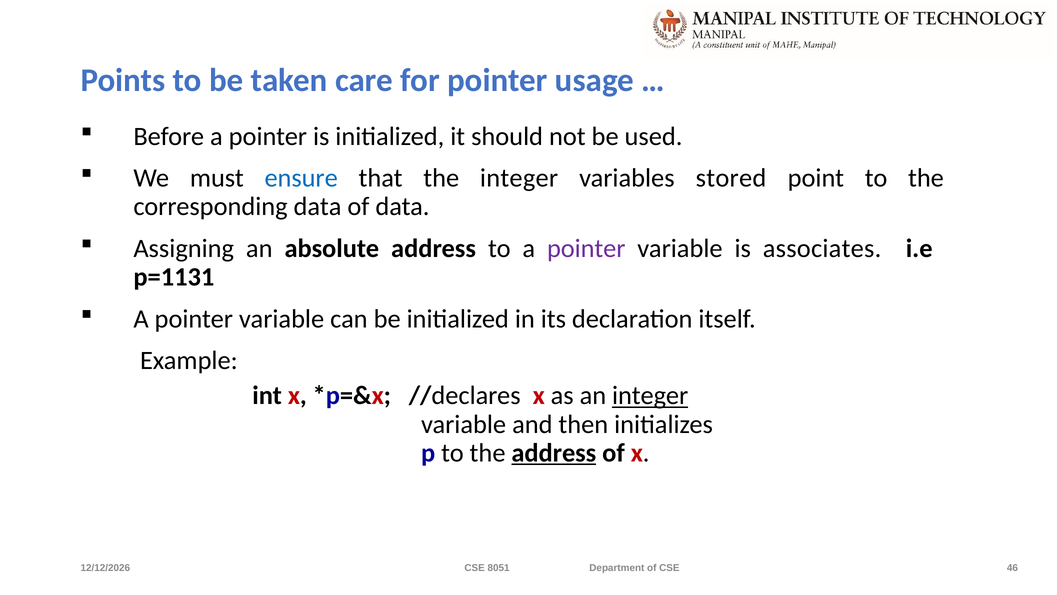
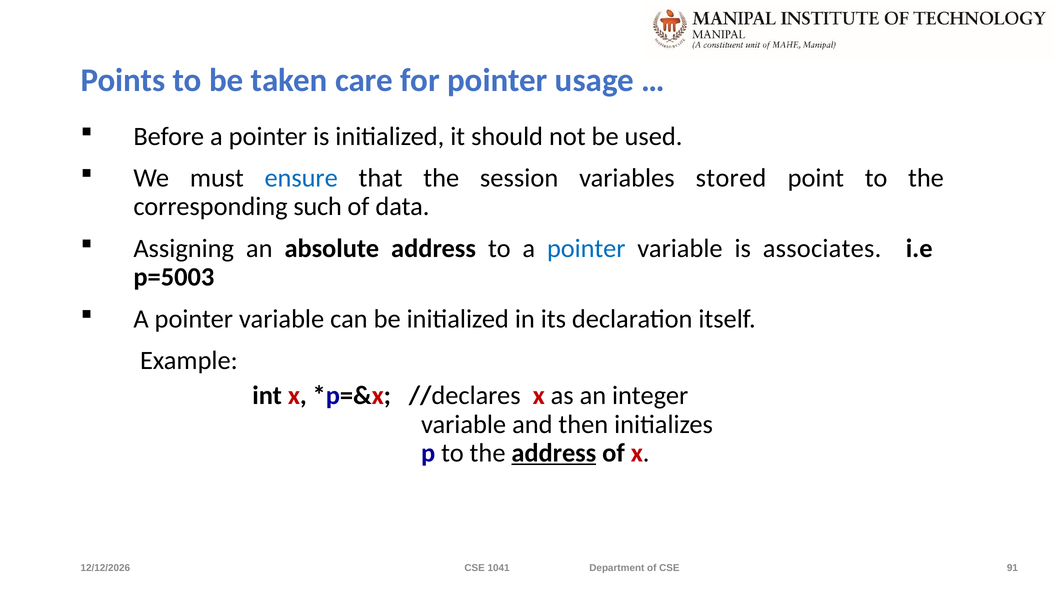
the integer: integer -> session
corresponding data: data -> such
pointer at (586, 248) colour: purple -> blue
p=1131: p=1131 -> p=5003
integer at (650, 395) underline: present -> none
8051: 8051 -> 1041
46: 46 -> 91
